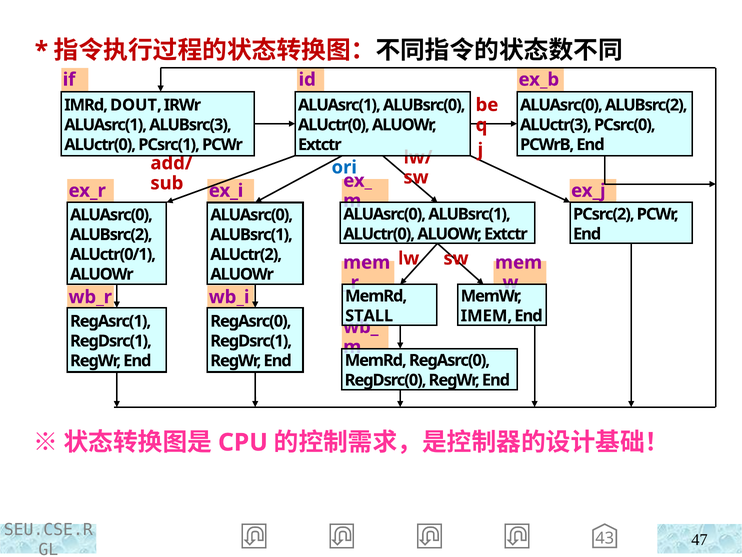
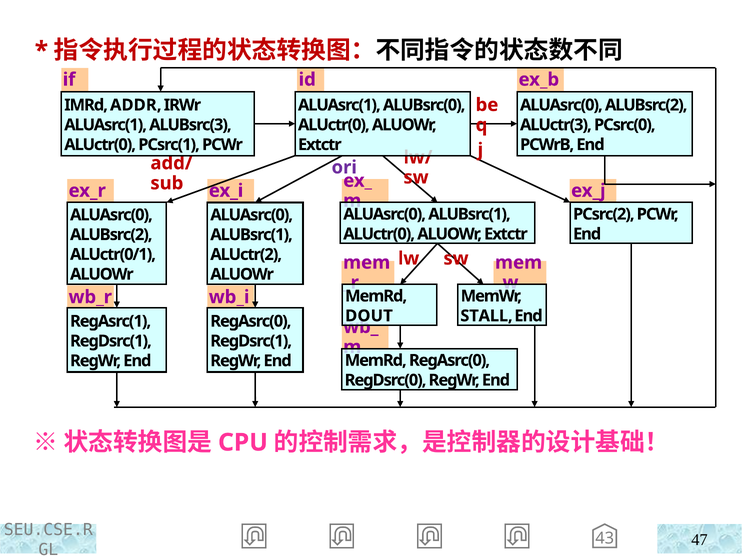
DOUT: DOUT -> ADDR
ori colour: blue -> purple
STALL: STALL -> DOUT
IMEM: IMEM -> STALL
